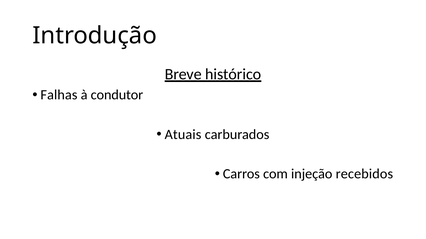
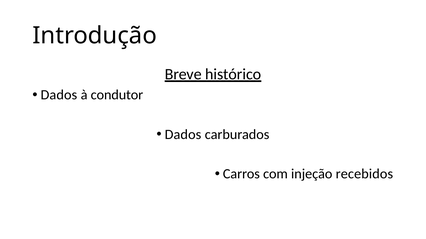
Falhas at (59, 95): Falhas -> Dados
Atuais at (183, 135): Atuais -> Dados
